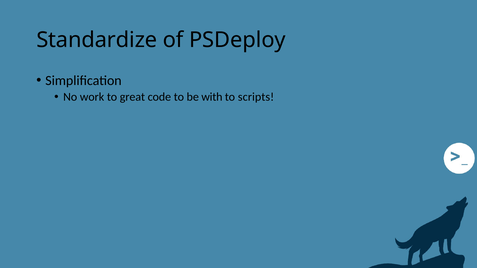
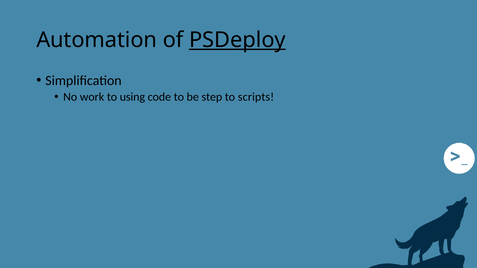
Standardize: Standardize -> Automation
PSDeploy underline: none -> present
great: great -> using
with: with -> step
